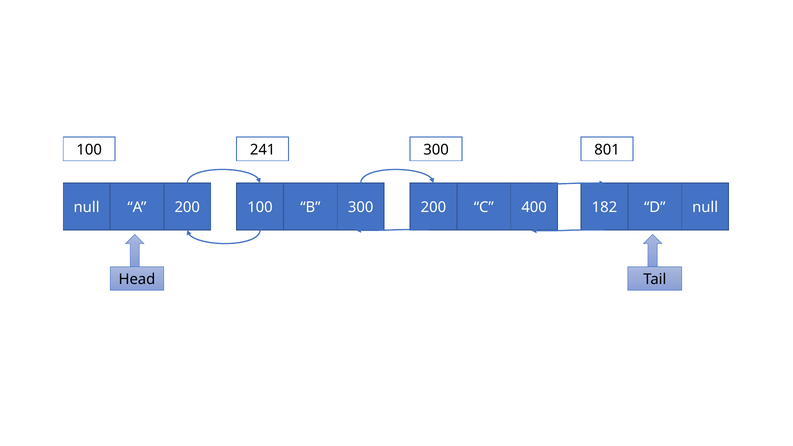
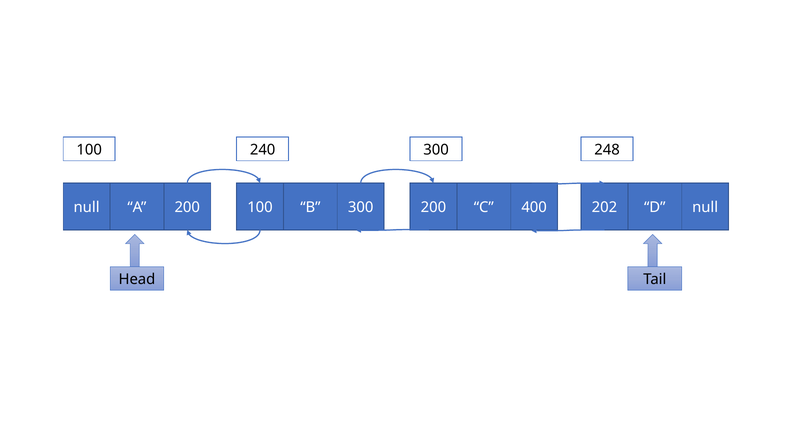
241: 241 -> 240
801: 801 -> 248
182: 182 -> 202
